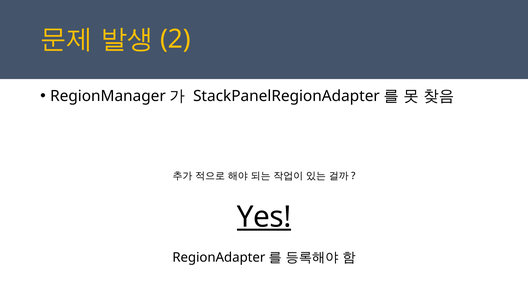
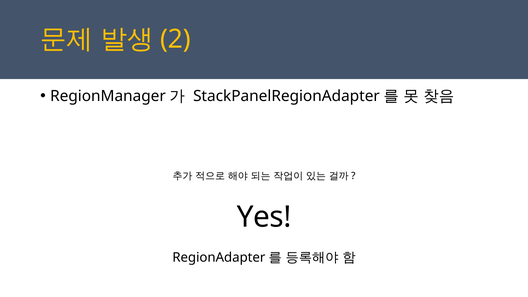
Yes underline: present -> none
